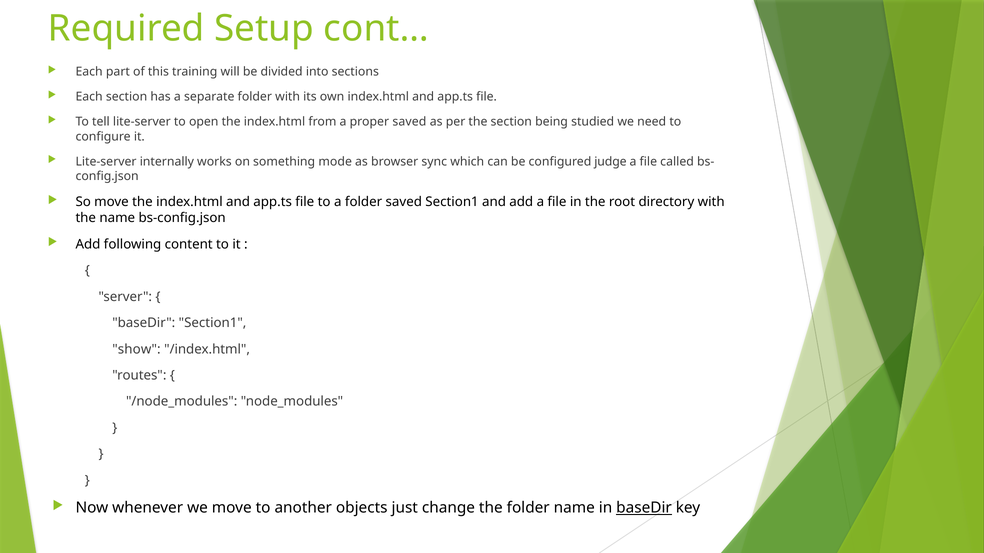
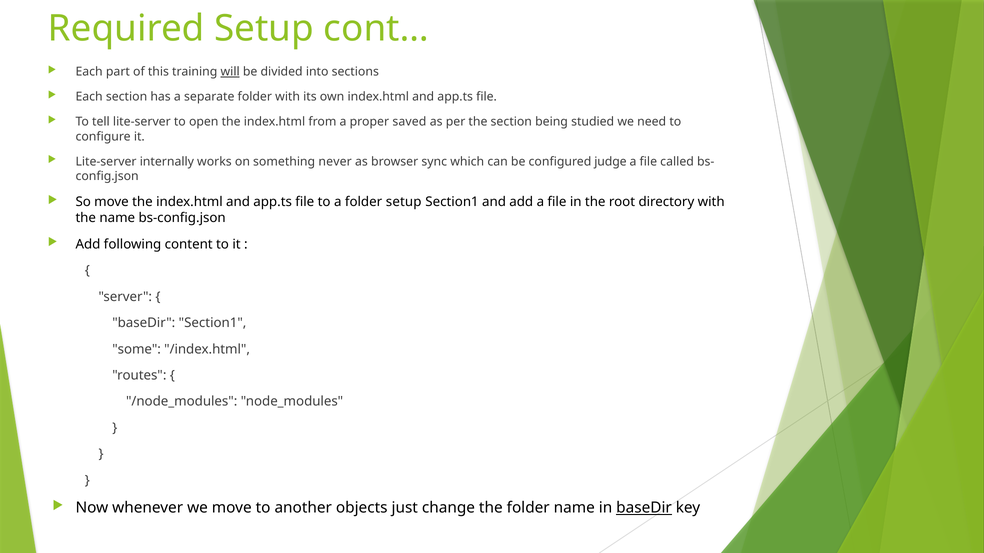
will underline: none -> present
mode: mode -> never
folder saved: saved -> setup
show: show -> some
